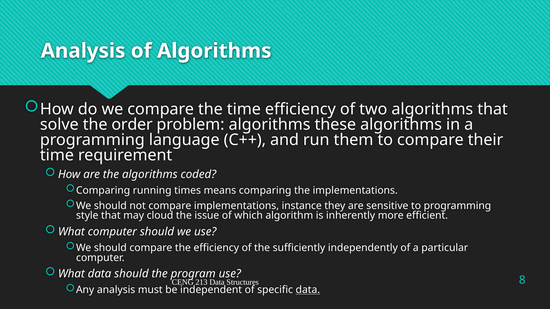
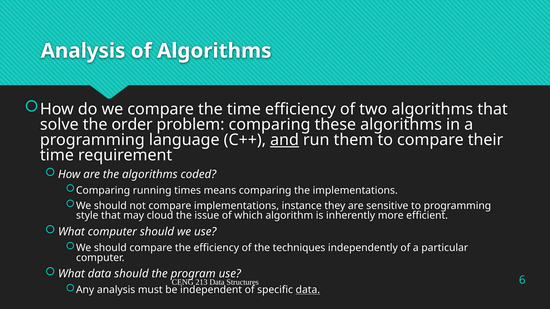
problem algorithms: algorithms -> comparing
and underline: none -> present
sufficiently: sufficiently -> techniques
8: 8 -> 6
